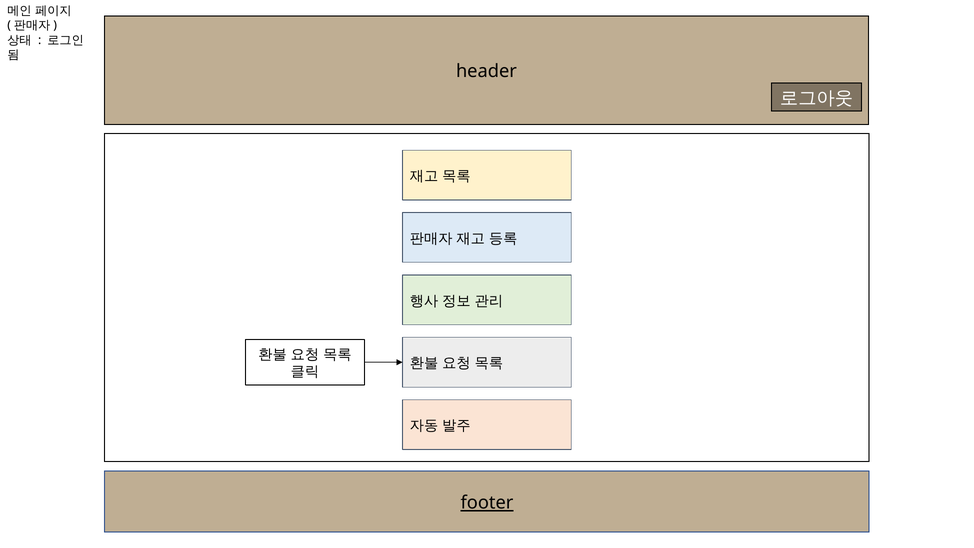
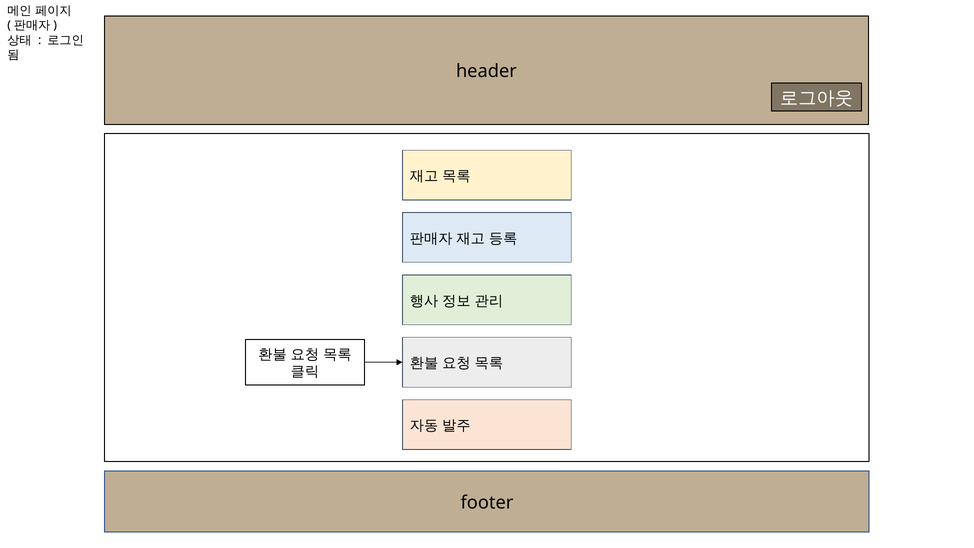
footer underline: present -> none
